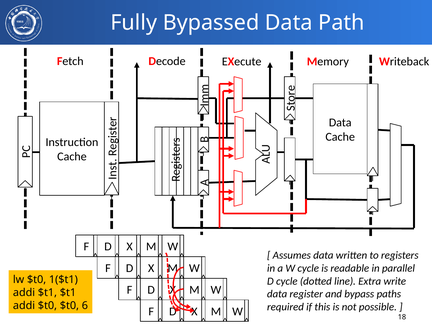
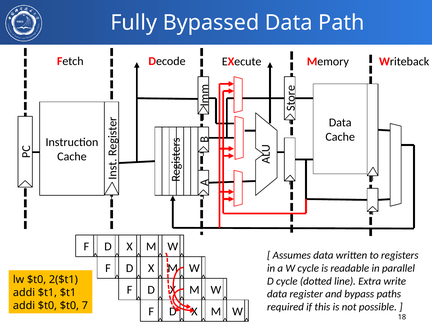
1($t1: 1($t1 -> 2($t1
6: 6 -> 7
